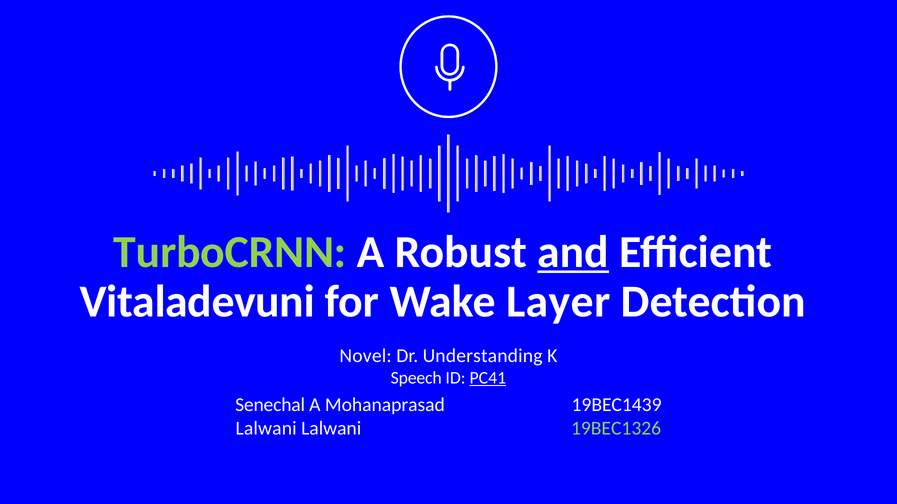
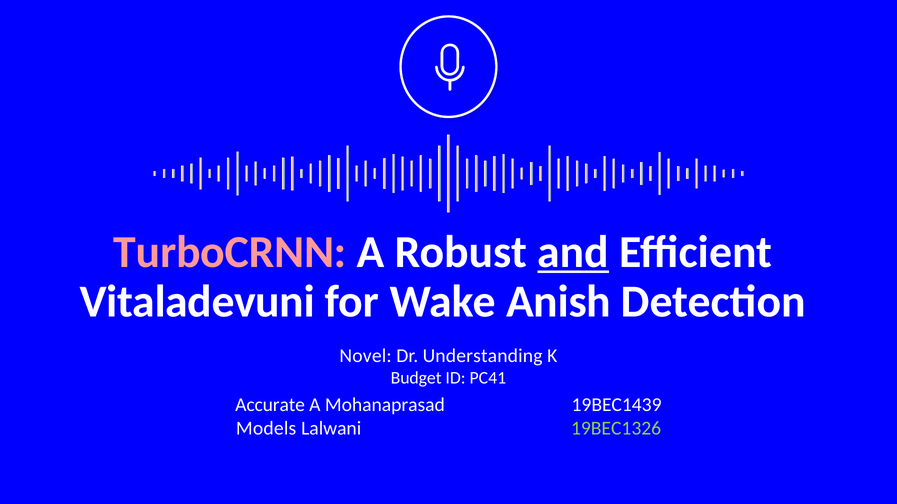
TurboCRNN colour: light green -> pink
Layer: Layer -> Anish
Speech: Speech -> Budget
PC41 underline: present -> none
Senechal: Senechal -> Accurate
Lalwani at (266, 429): Lalwani -> Models
